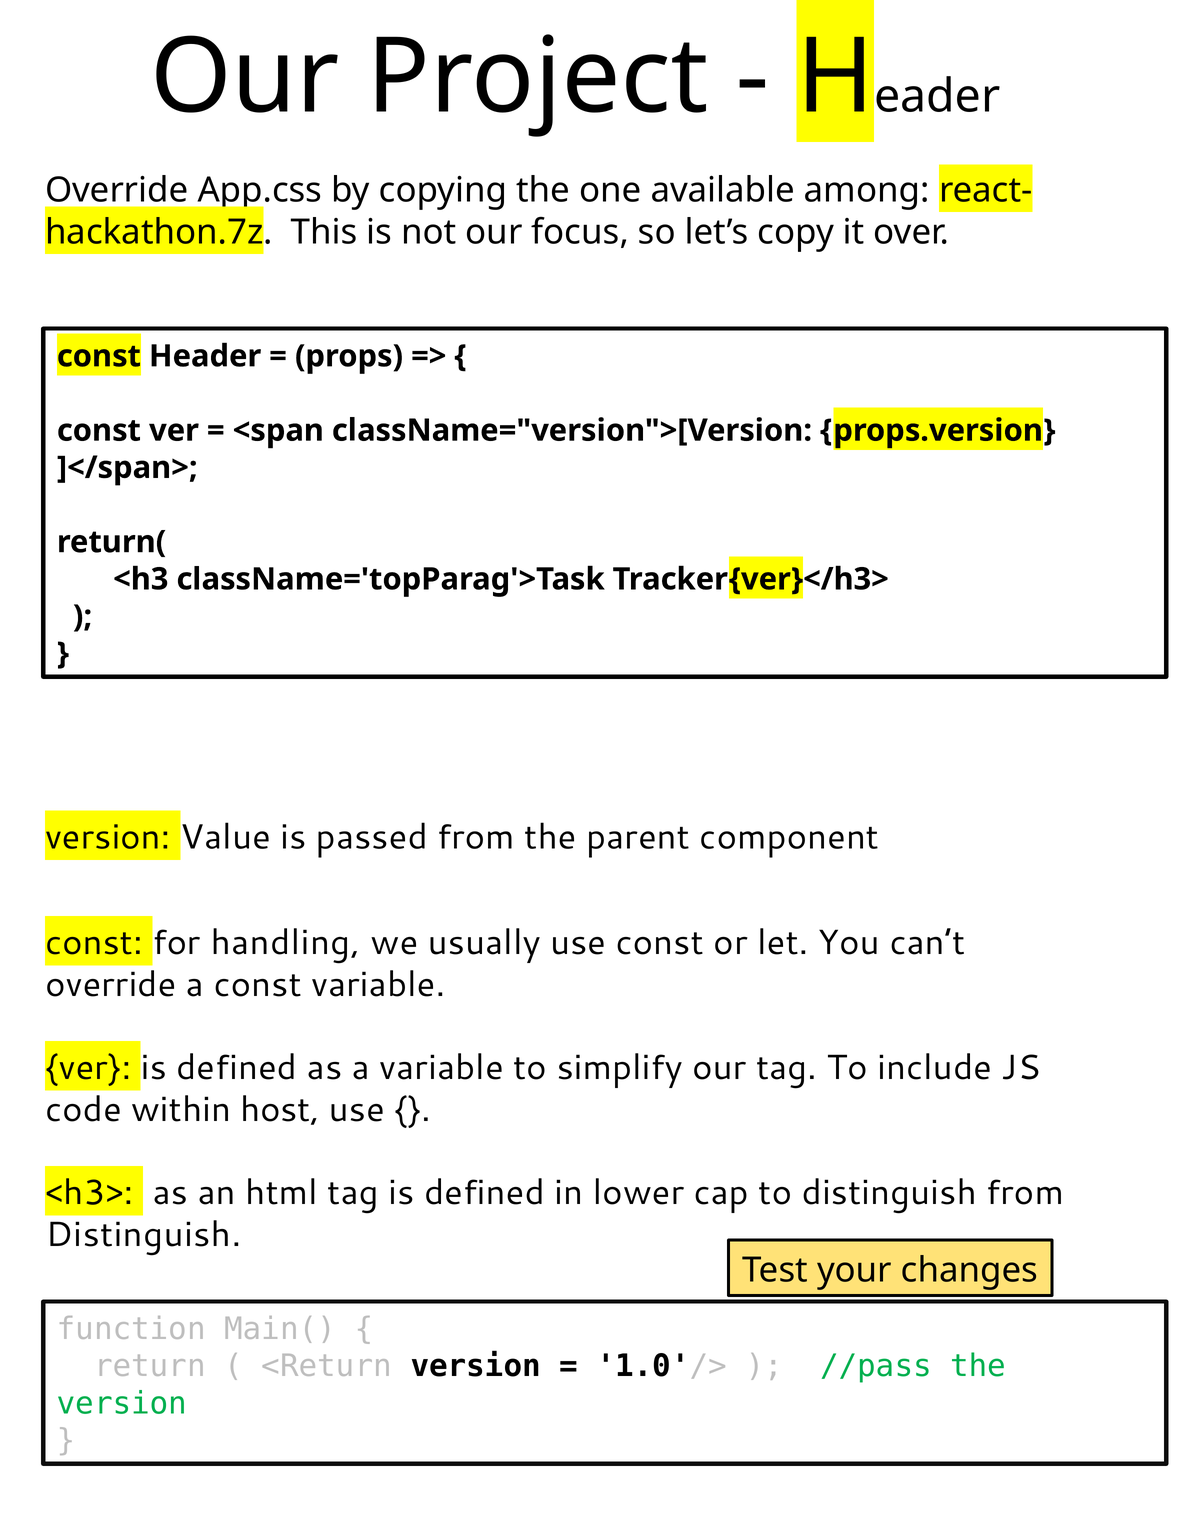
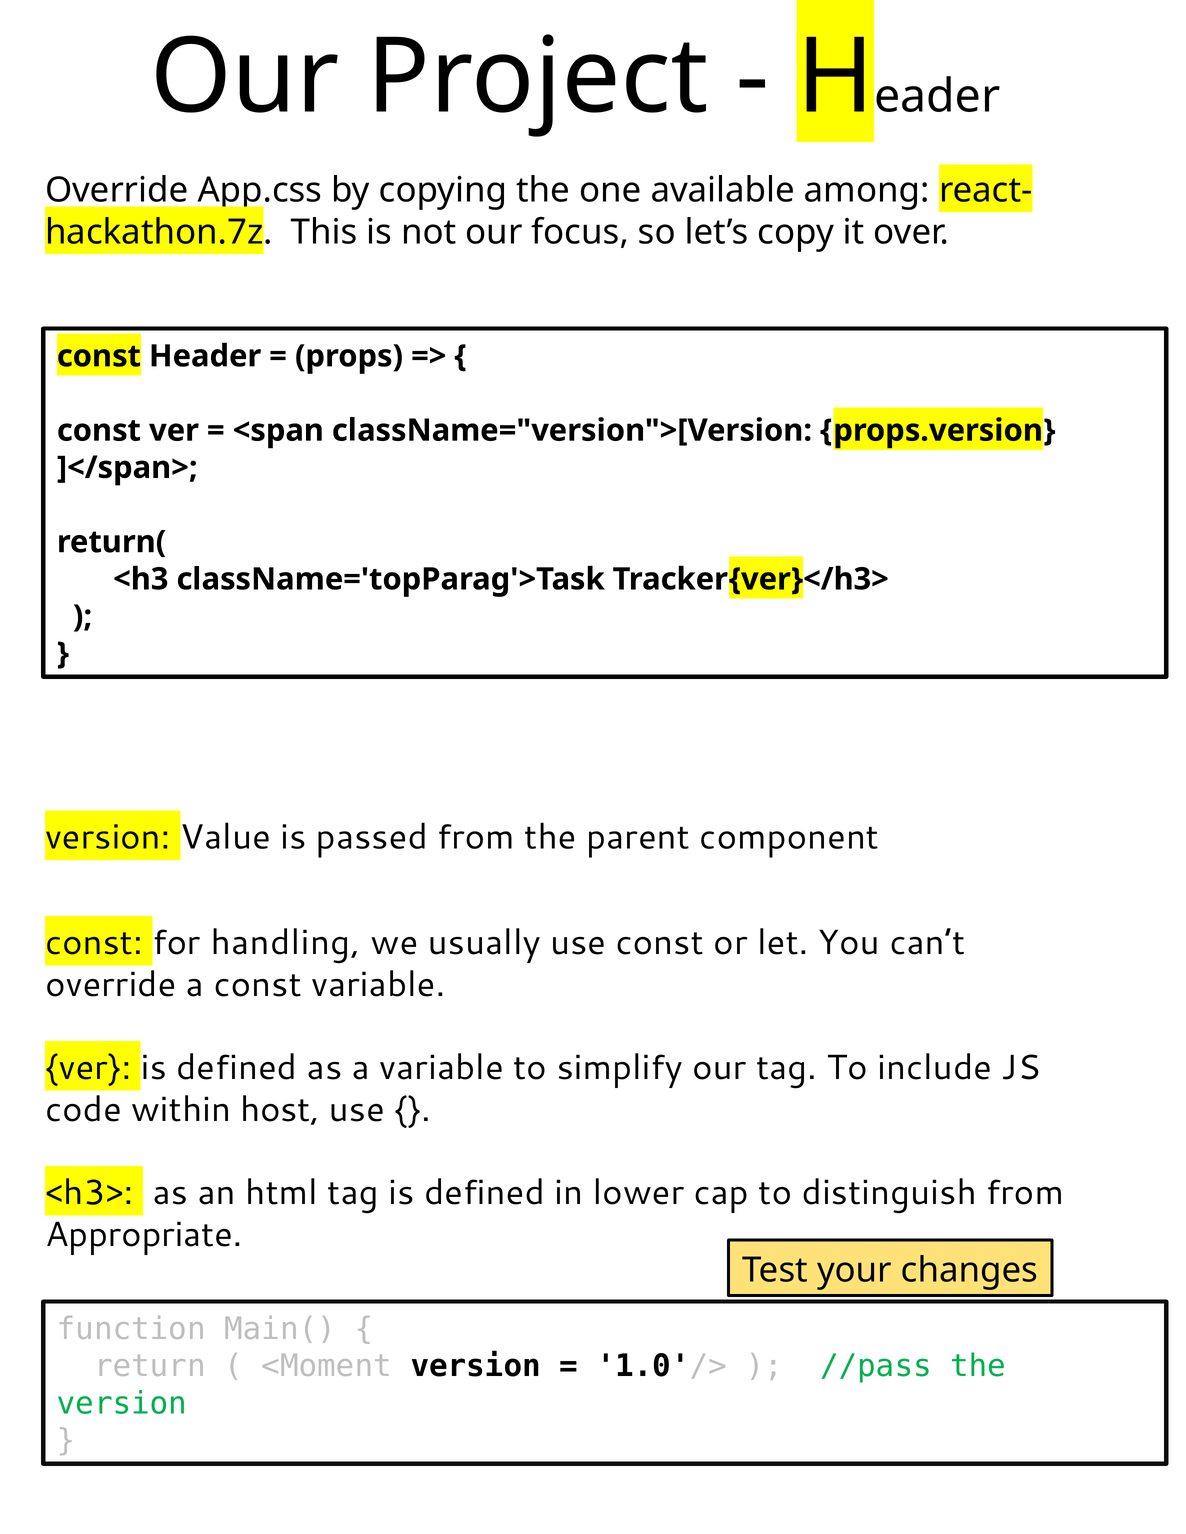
Distinguish at (143, 1235): Distinguish -> Appropriate
<Return: <Return -> <Moment
